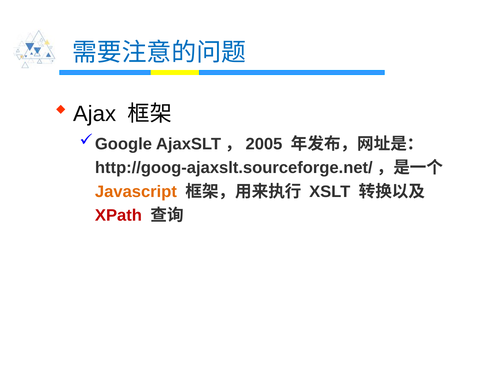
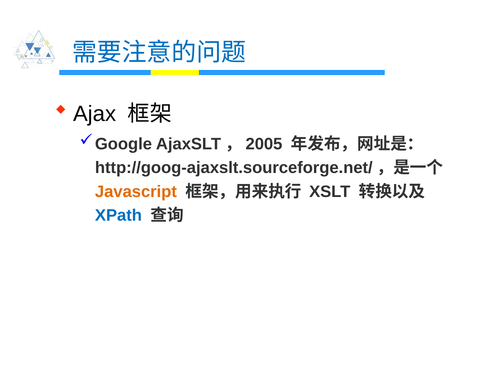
XPath colour: red -> blue
